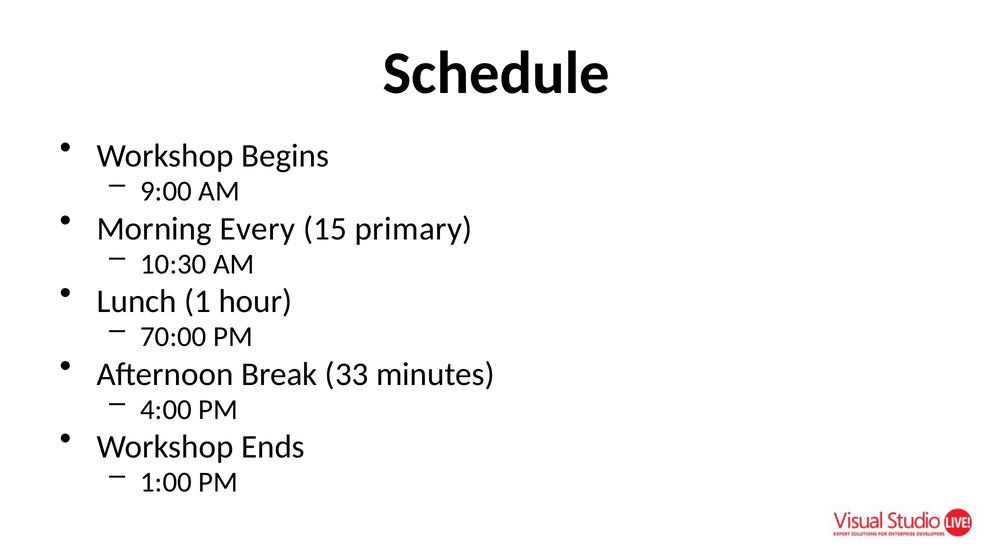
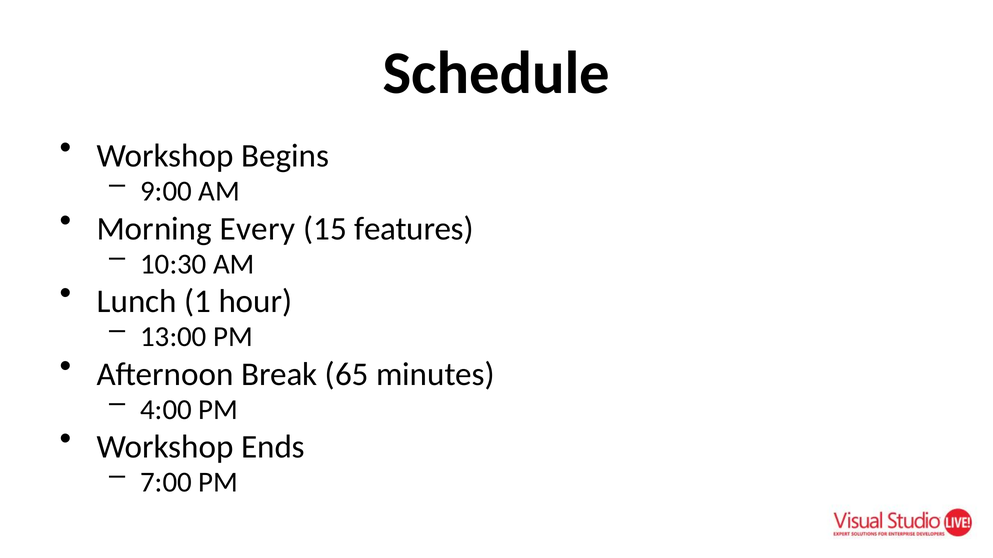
primary: primary -> features
70:00: 70:00 -> 13:00
33: 33 -> 65
1:00: 1:00 -> 7:00
